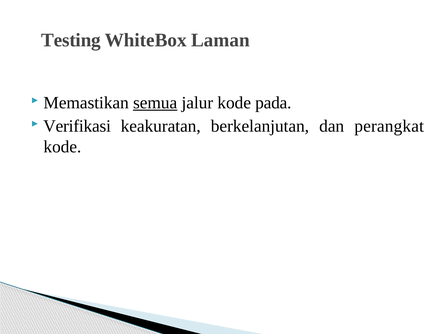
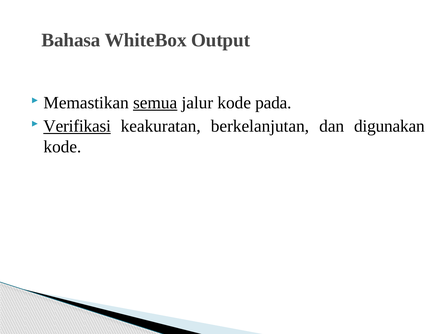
Testing: Testing -> Bahasa
Laman: Laman -> Output
Verifikasi underline: none -> present
perangkat: perangkat -> digunakan
